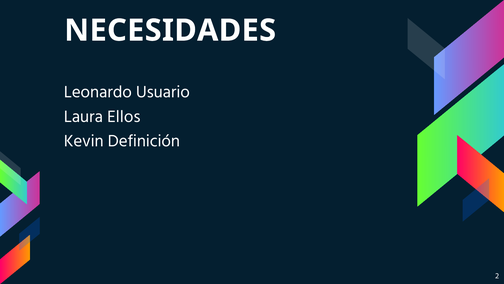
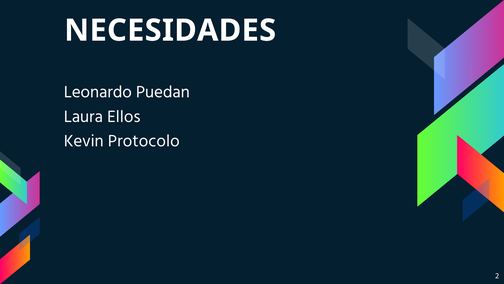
Usuario: Usuario -> Puedan
Definición: Definición -> Protocolo
